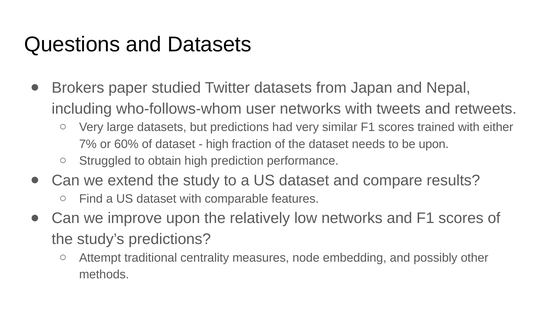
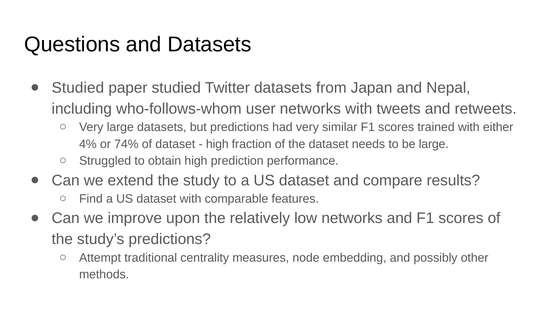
Brokers at (78, 88): Brokers -> Studied
7%: 7% -> 4%
60%: 60% -> 74%
be upon: upon -> large
